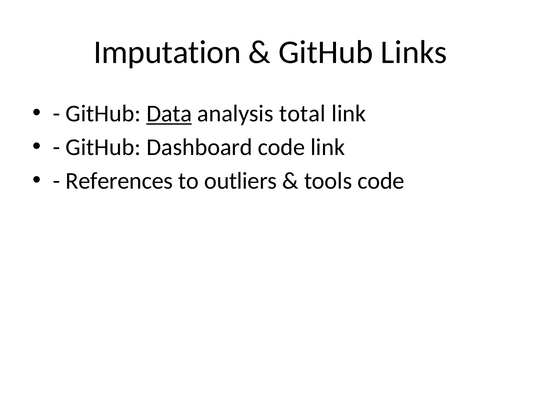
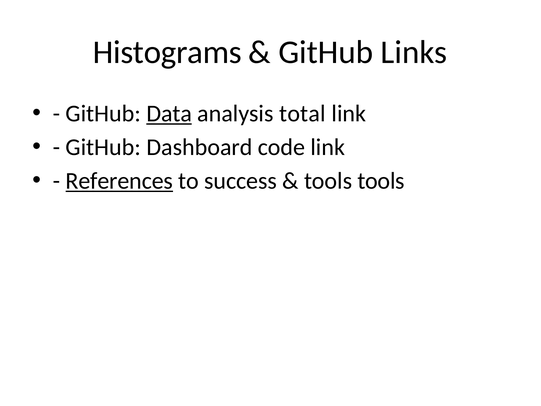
Imputation: Imputation -> Histograms
References underline: none -> present
outliers: outliers -> success
tools code: code -> tools
